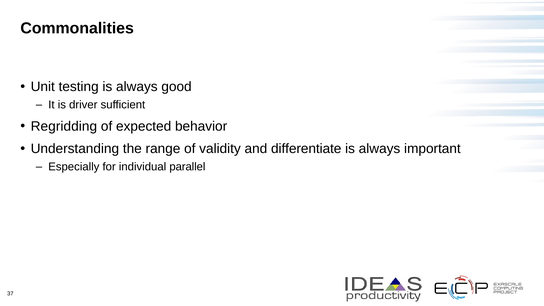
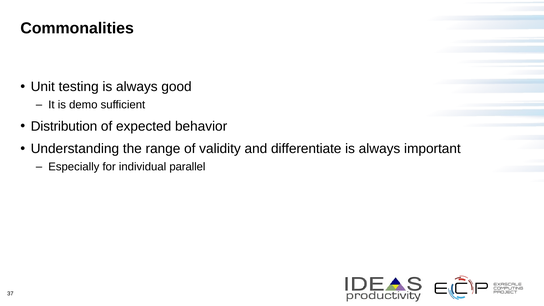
driver: driver -> demo
Regridding: Regridding -> Distribution
